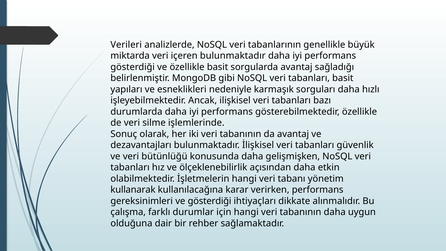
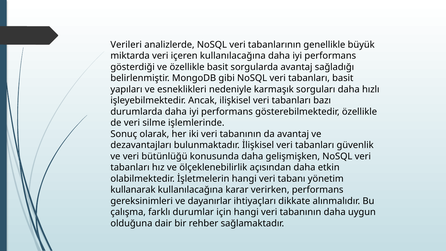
içeren bulunmaktadır: bulunmaktadır -> kullanılacağına
ve gösterdiği: gösterdiği -> dayanırlar
